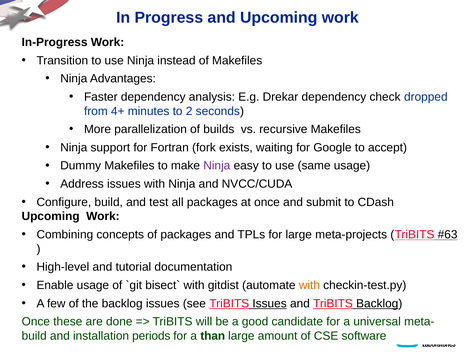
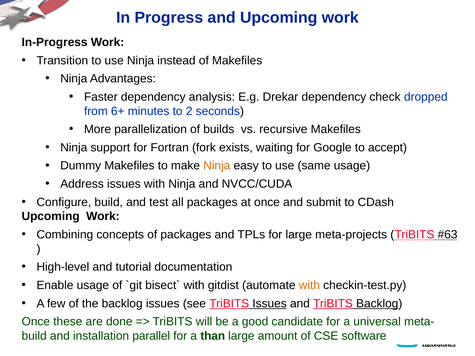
4+: 4+ -> 6+
Ninja at (217, 166) colour: purple -> orange
periods: periods -> parallel
